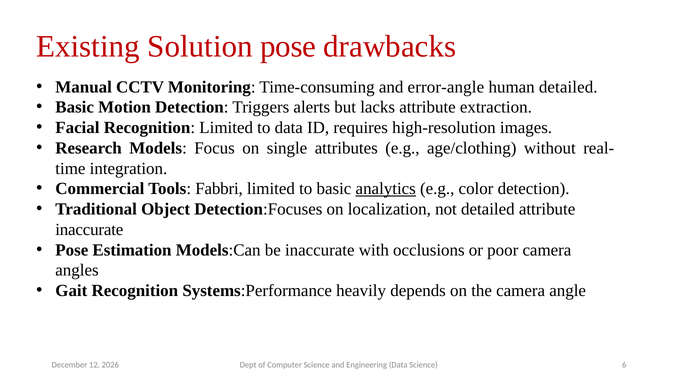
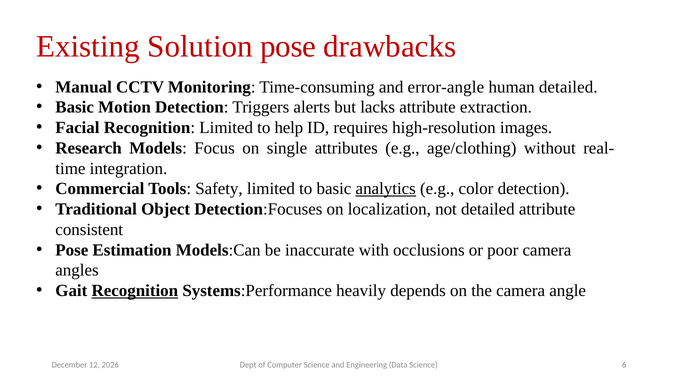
to data: data -> help
Fabbri: Fabbri -> Safety
inaccurate at (89, 229): inaccurate -> consistent
Recognition at (135, 290) underline: none -> present
